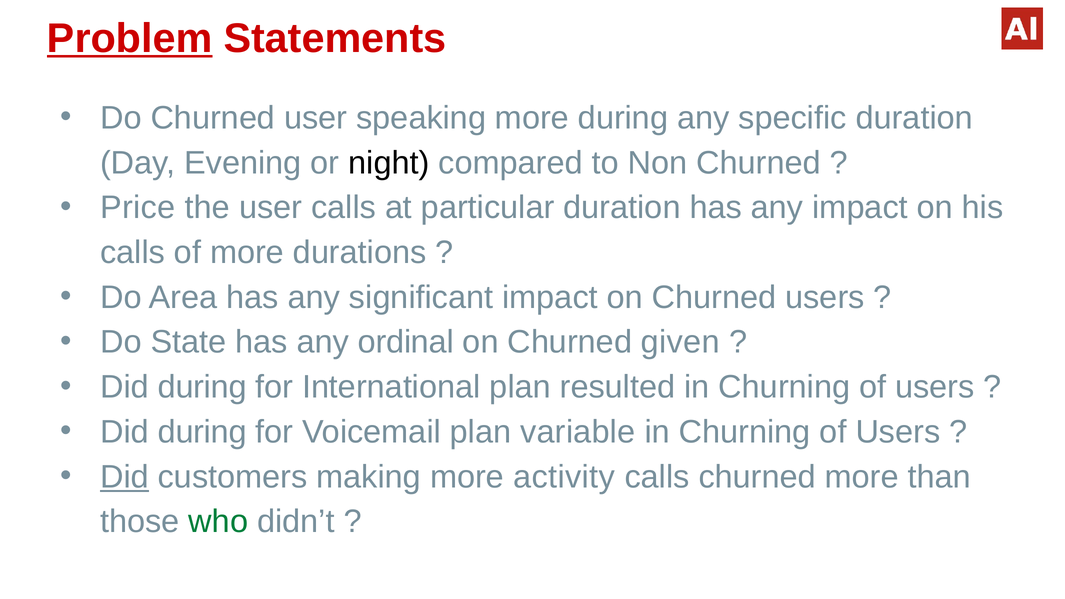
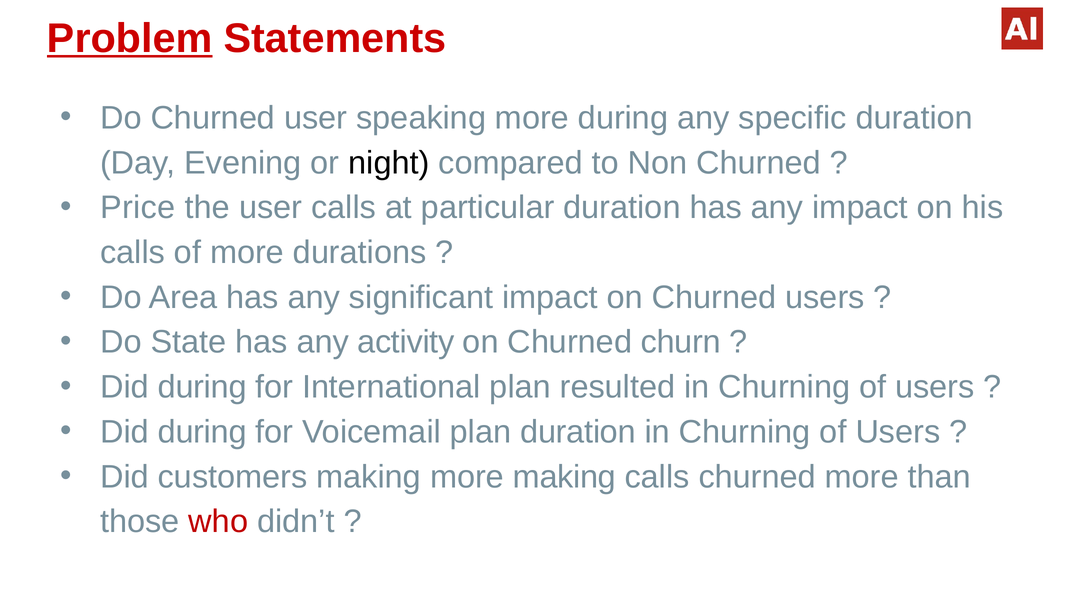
ordinal: ordinal -> activity
given: given -> churn
plan variable: variable -> duration
Did at (125, 477) underline: present -> none
more activity: activity -> making
who colour: green -> red
